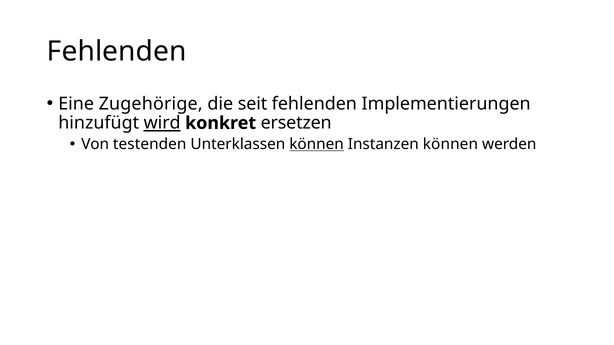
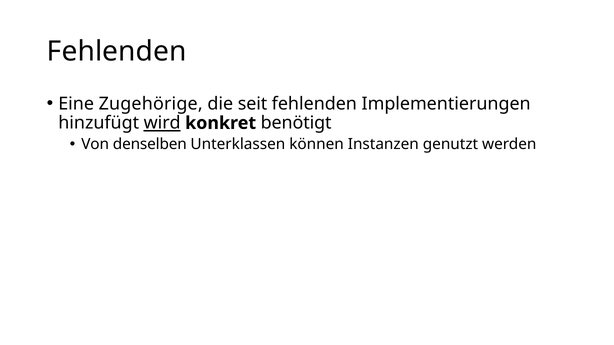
ersetzen: ersetzen -> benötigt
testenden: testenden -> denselben
können at (317, 144) underline: present -> none
Instanzen können: können -> genutzt
